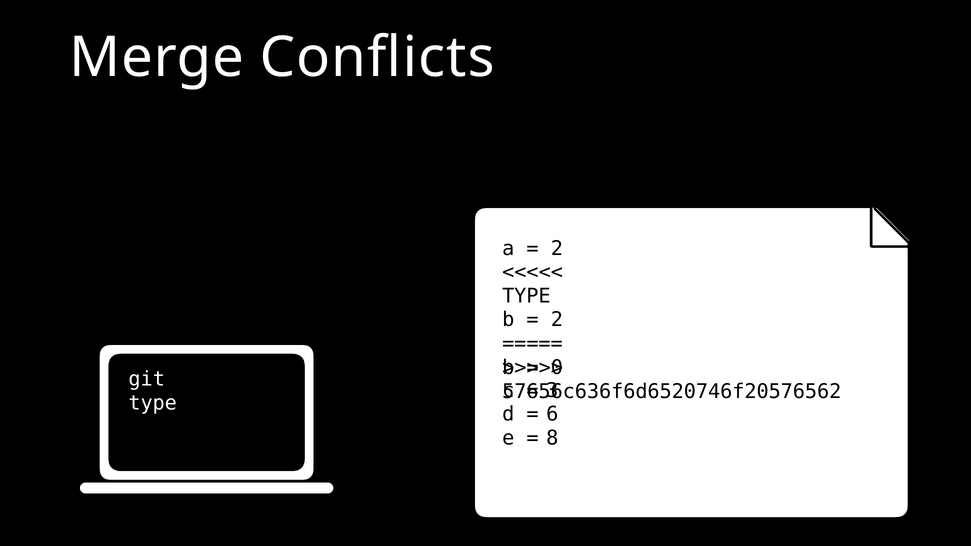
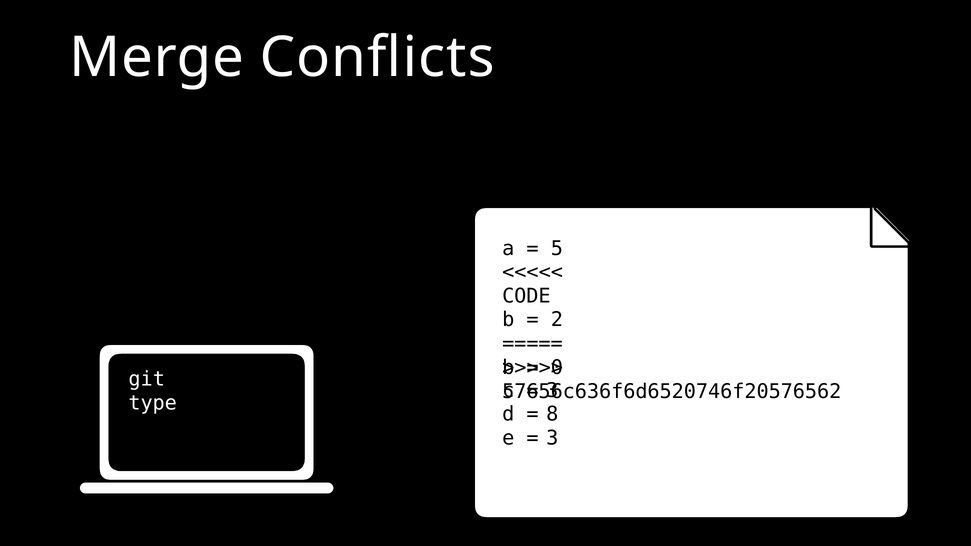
2 at (557, 248): 2 -> 5
TYPE at (526, 296): TYPE -> CODE
6: 6 -> 8
8 at (552, 438): 8 -> 3
